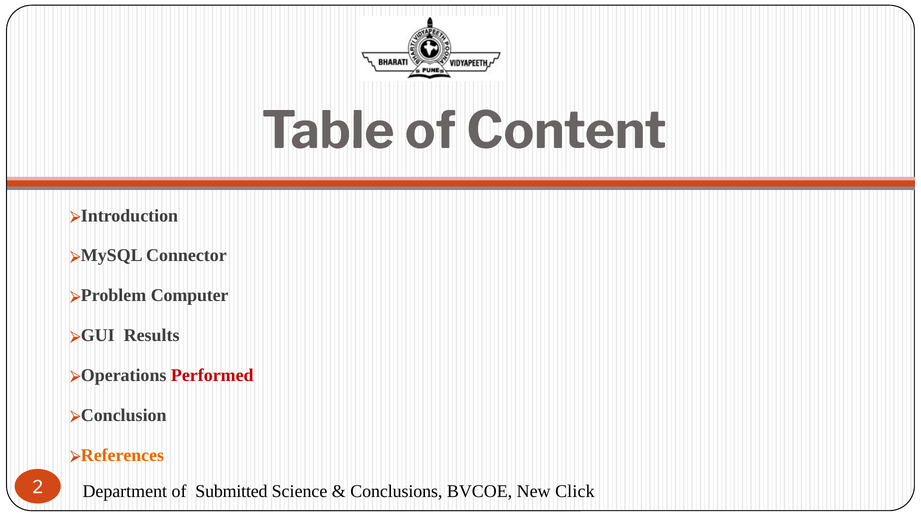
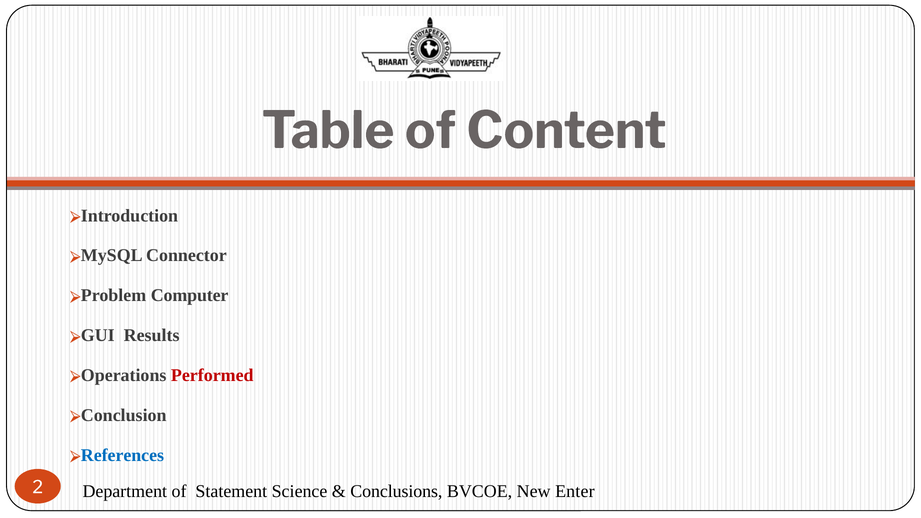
References colour: orange -> blue
Submitted: Submitted -> Statement
Click: Click -> Enter
